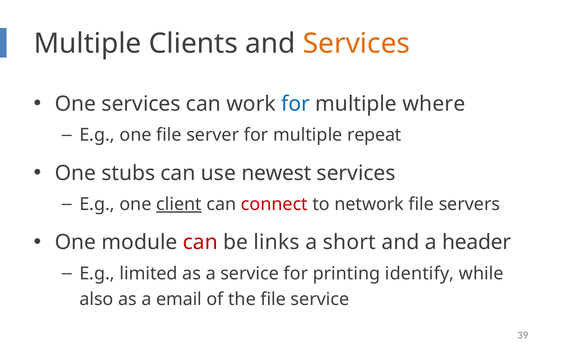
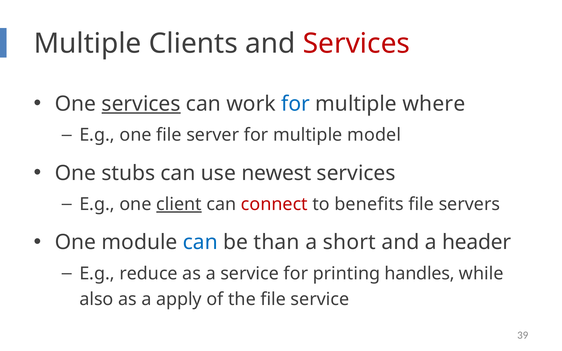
Services at (356, 44) colour: orange -> red
services at (141, 104) underline: none -> present
repeat: repeat -> model
network: network -> benefits
can at (200, 242) colour: red -> blue
links: links -> than
limited: limited -> reduce
identify: identify -> handles
email: email -> apply
